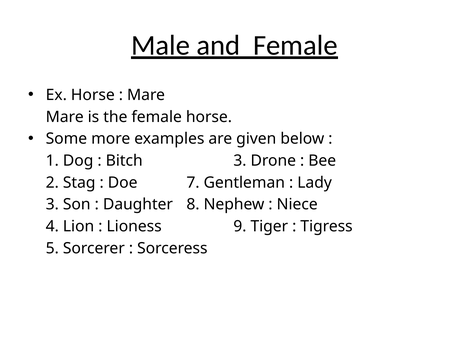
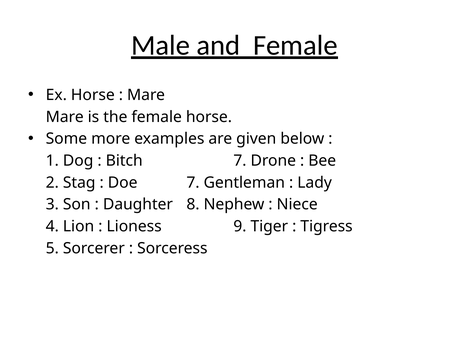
Bitch 3: 3 -> 7
